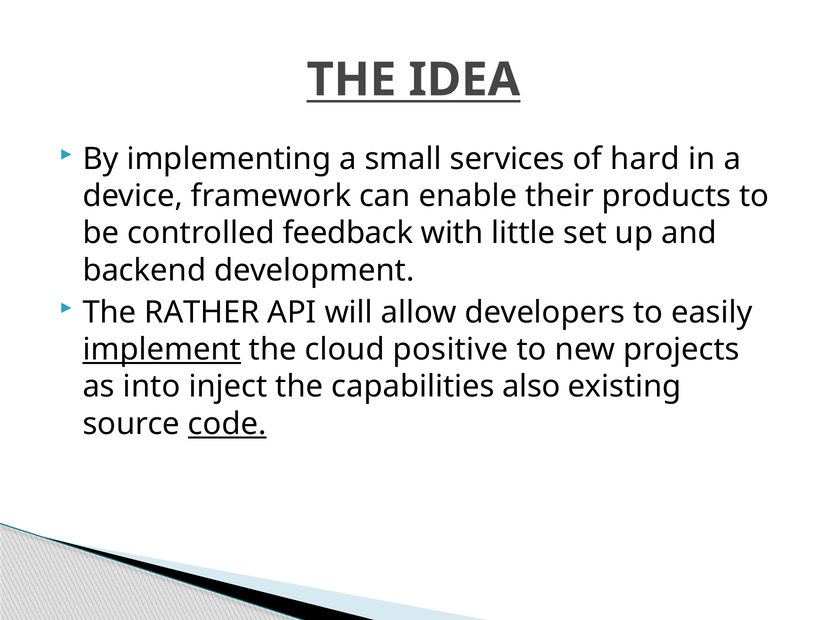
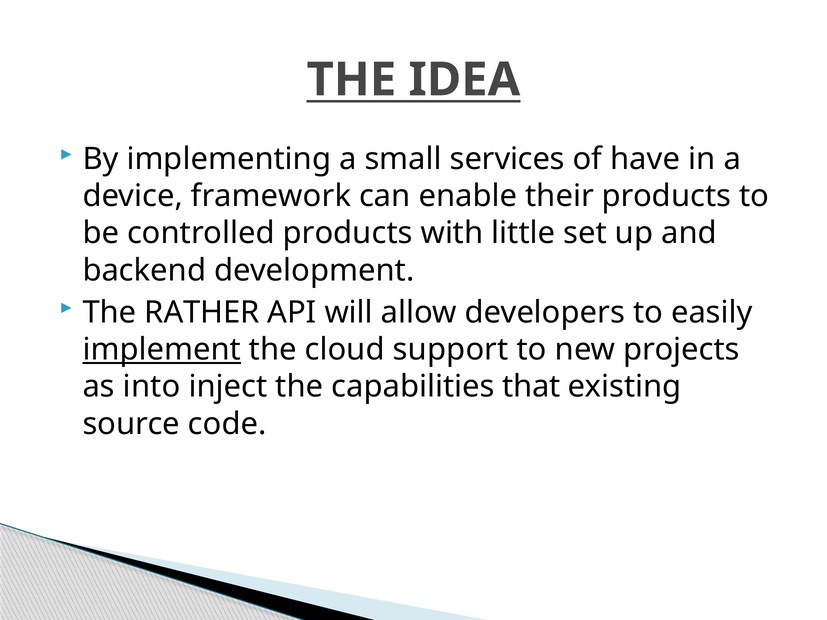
hard: hard -> have
controlled feedback: feedback -> products
positive: positive -> support
also: also -> that
code underline: present -> none
